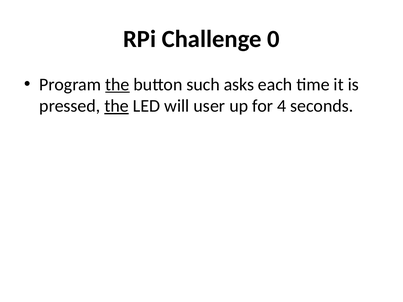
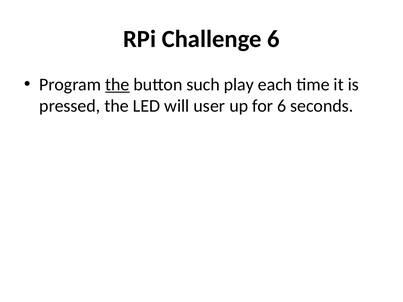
Challenge 0: 0 -> 6
asks: asks -> play
the at (117, 106) underline: present -> none
for 4: 4 -> 6
